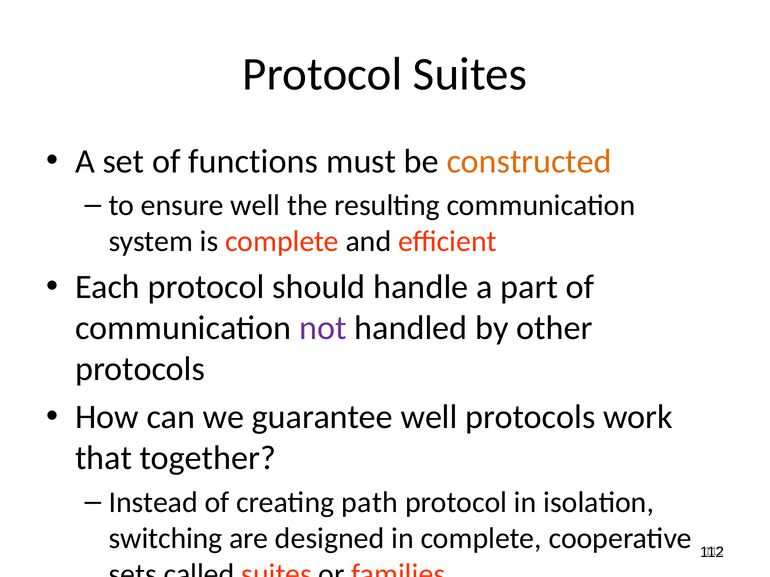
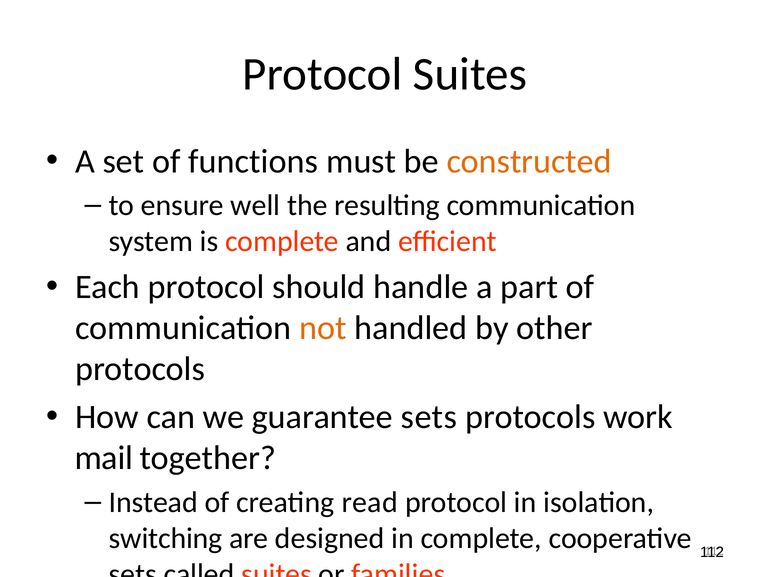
not colour: purple -> orange
guarantee well: well -> sets
that: that -> mail
path: path -> read
